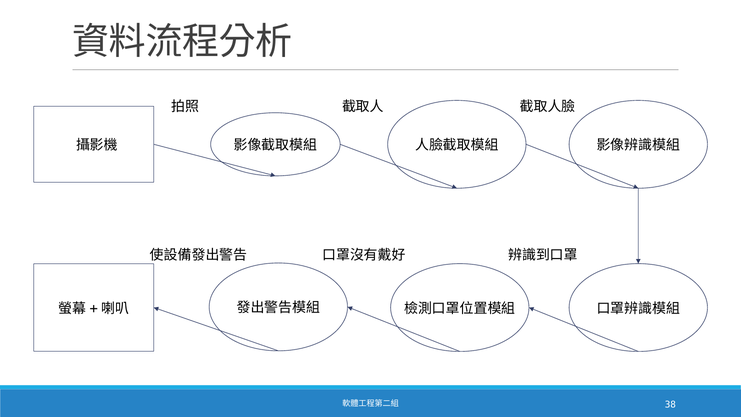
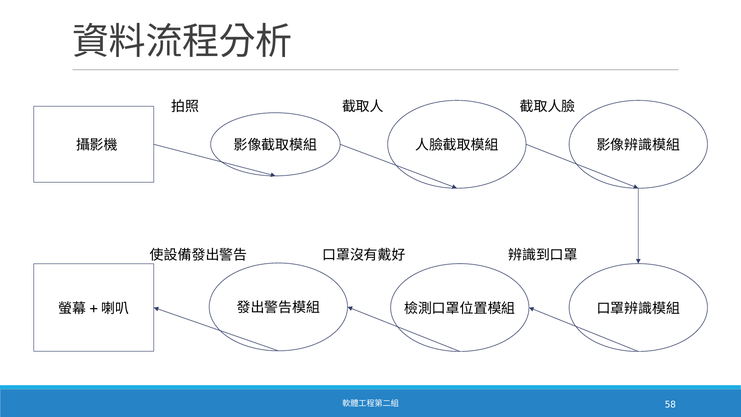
38: 38 -> 58
